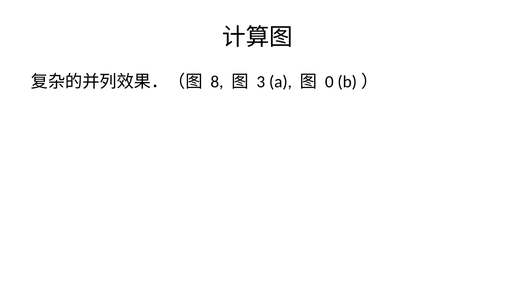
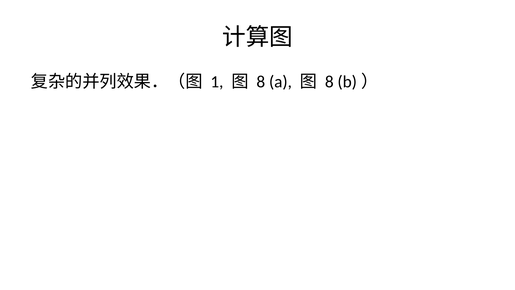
8: 8 -> 1
3 at (261, 82): 3 -> 8
0 at (329, 82): 0 -> 8
